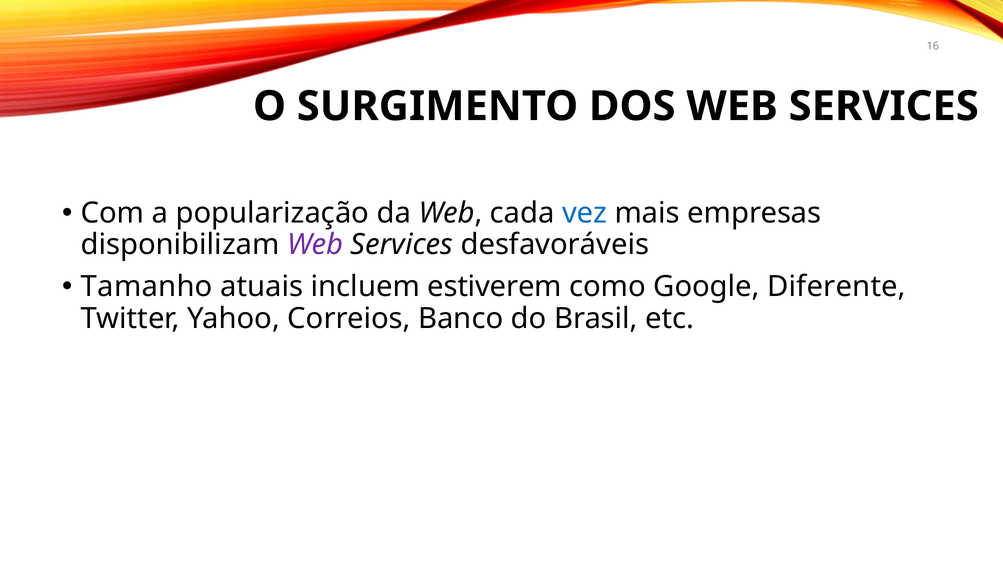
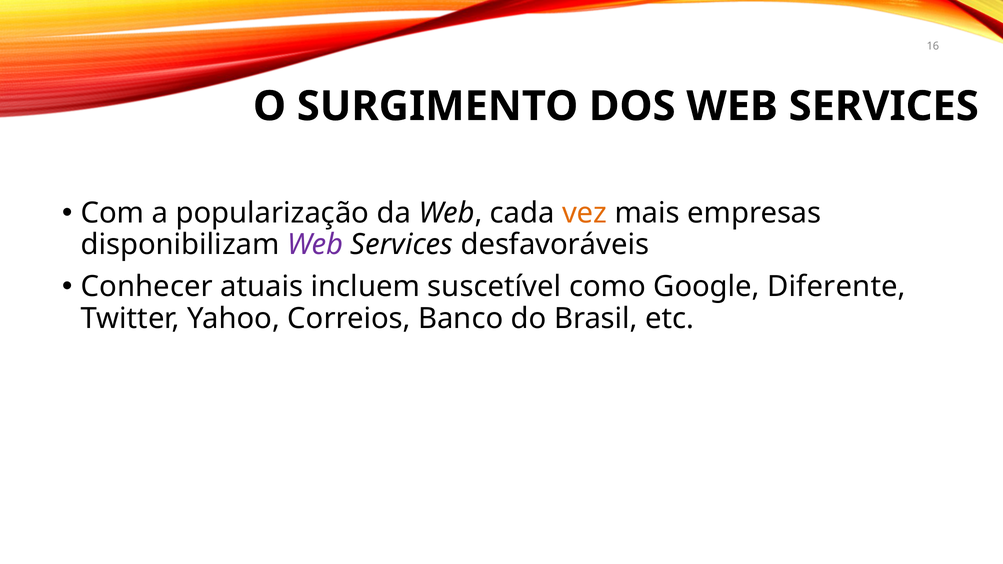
vez colour: blue -> orange
Tamanho: Tamanho -> Conhecer
estiverem: estiverem -> suscetível
